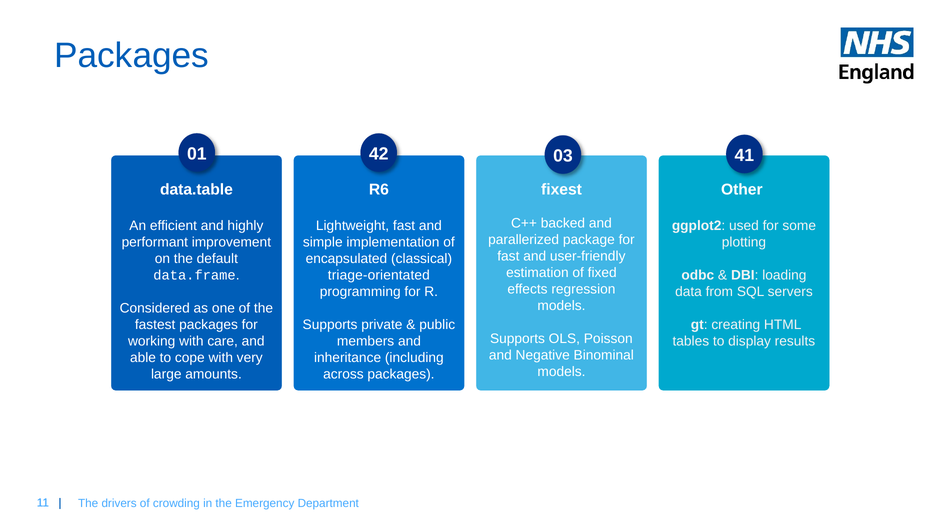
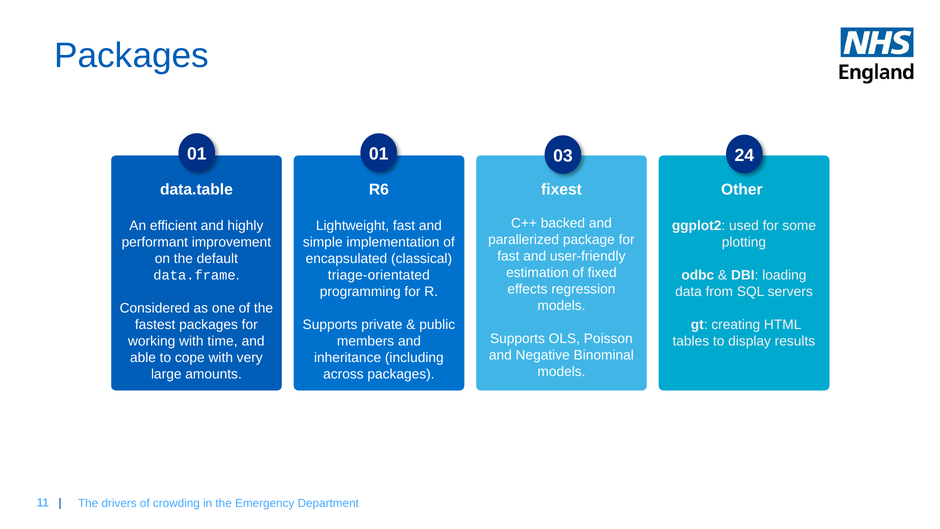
01 42: 42 -> 01
41: 41 -> 24
care: care -> time
